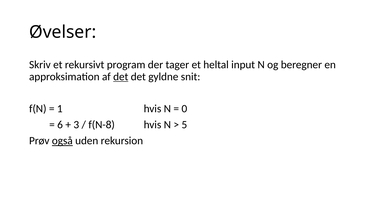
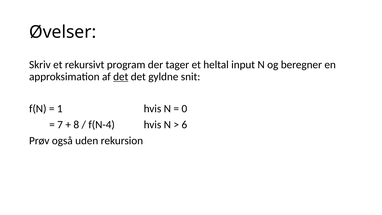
6: 6 -> 7
3: 3 -> 8
f(N-8: f(N-8 -> f(N-4
5: 5 -> 6
også underline: present -> none
